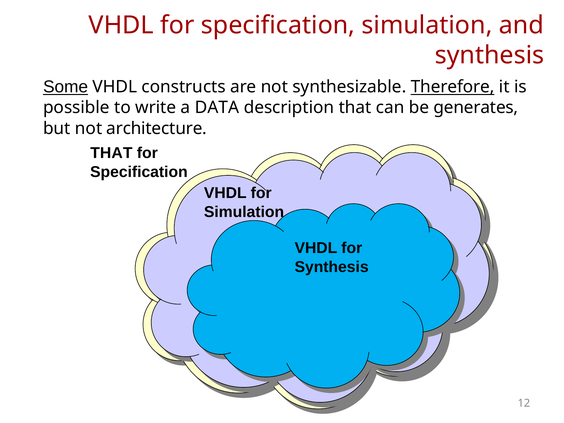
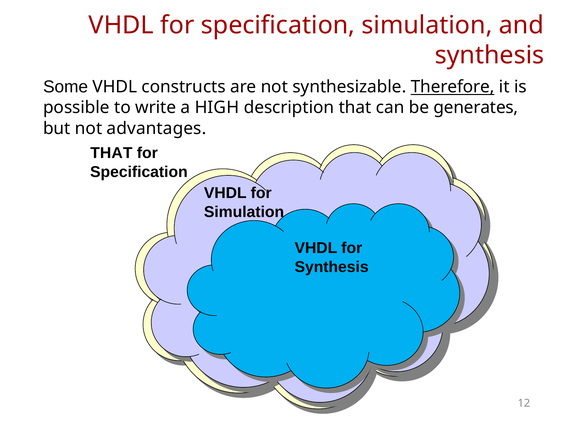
Some underline: present -> none
DATA: DATA -> HIGH
architecture: architecture -> advantages
